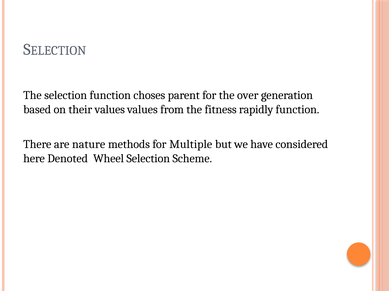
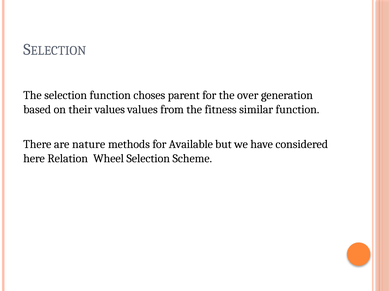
rapidly: rapidly -> similar
Multiple: Multiple -> Available
Denoted: Denoted -> Relation
